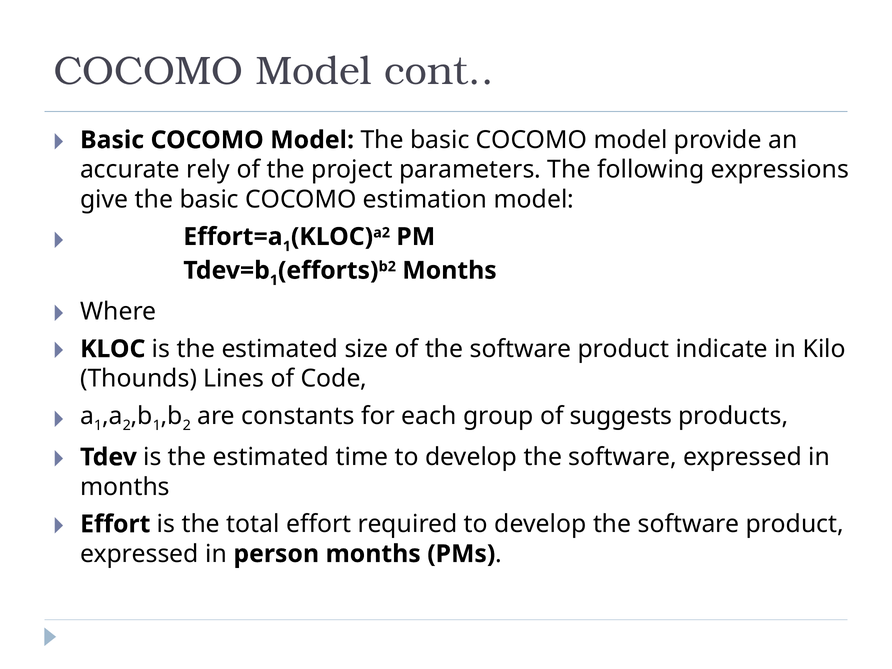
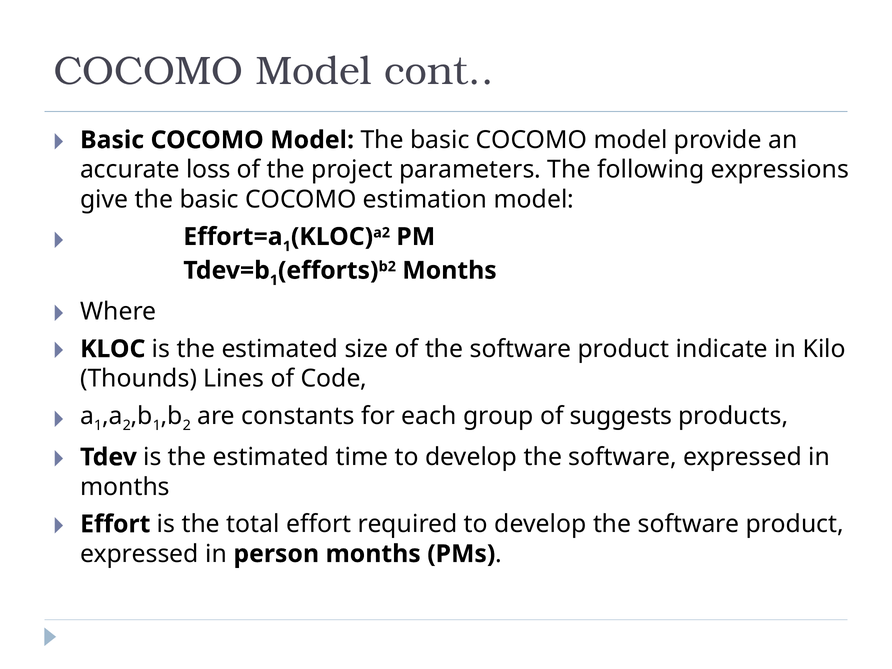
rely: rely -> loss
